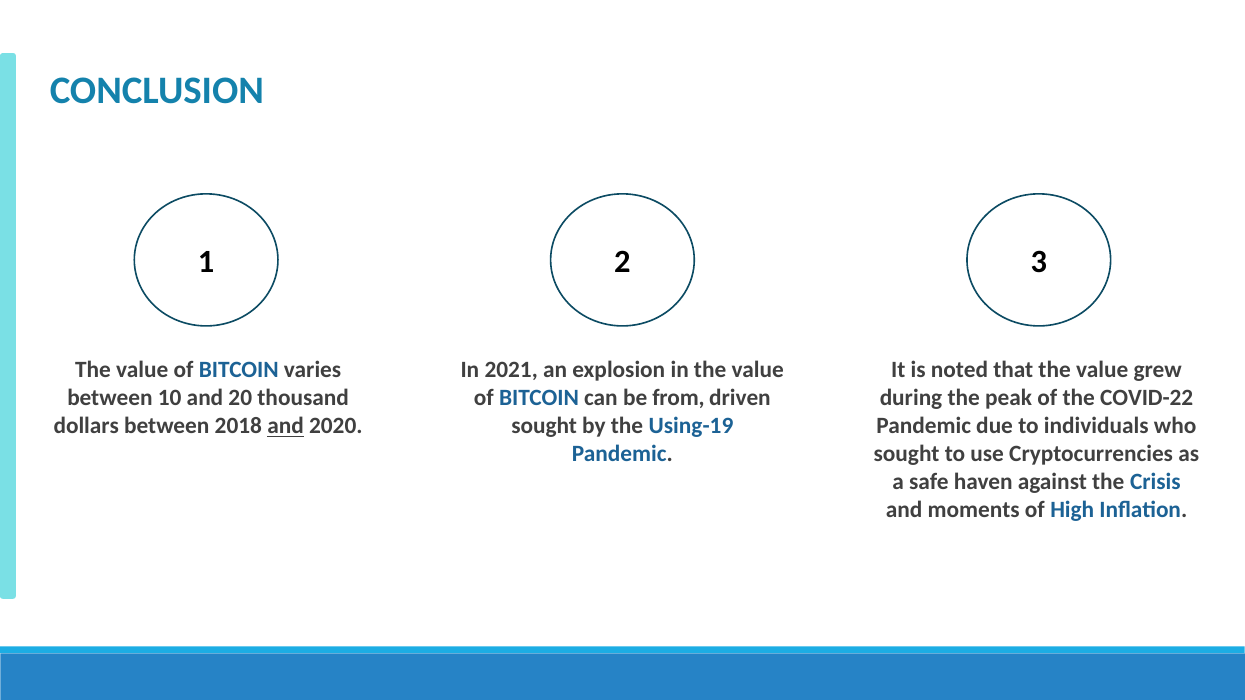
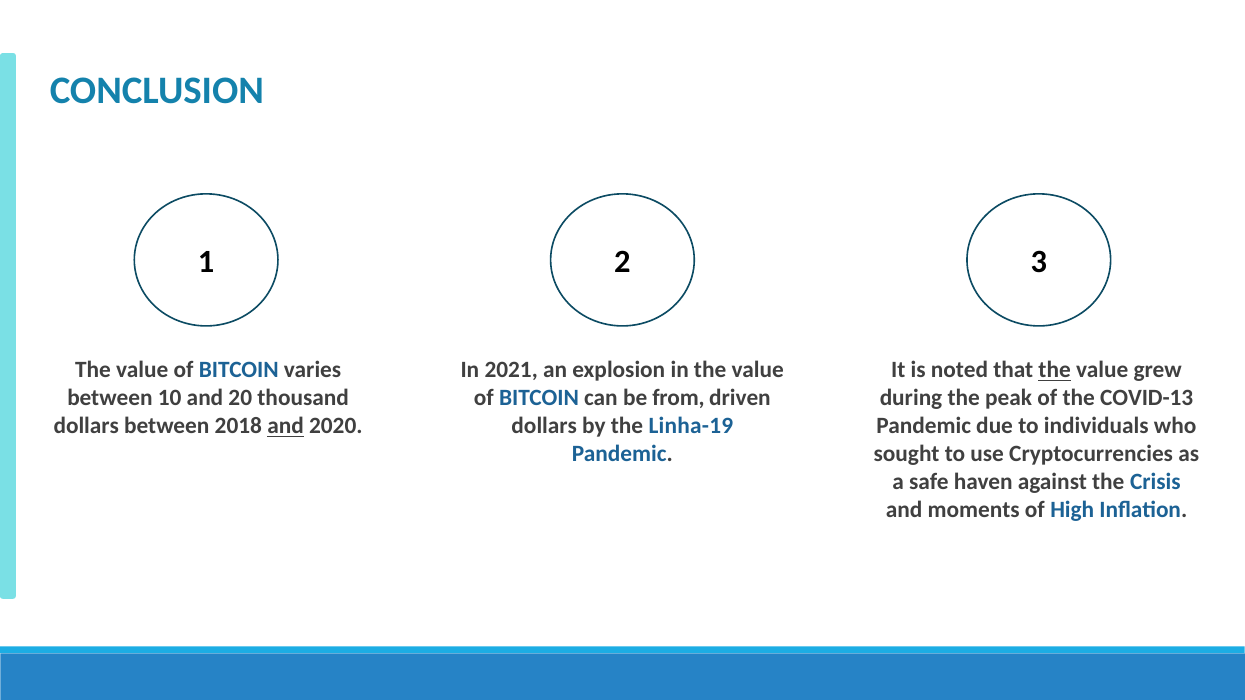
the at (1055, 370) underline: none -> present
COVID-22: COVID-22 -> COVID-13
sought at (544, 426): sought -> dollars
Using-19: Using-19 -> Linha-19
